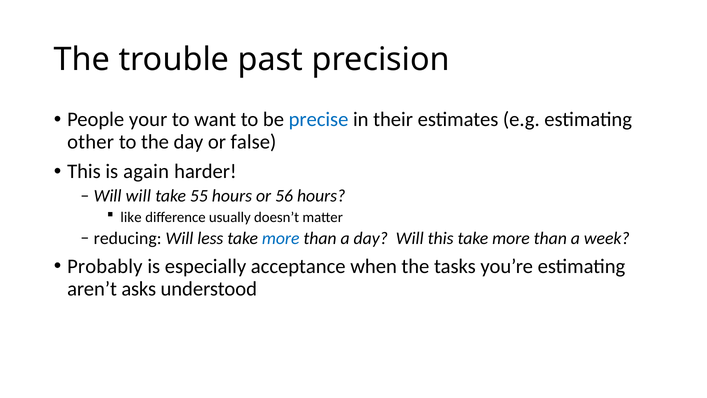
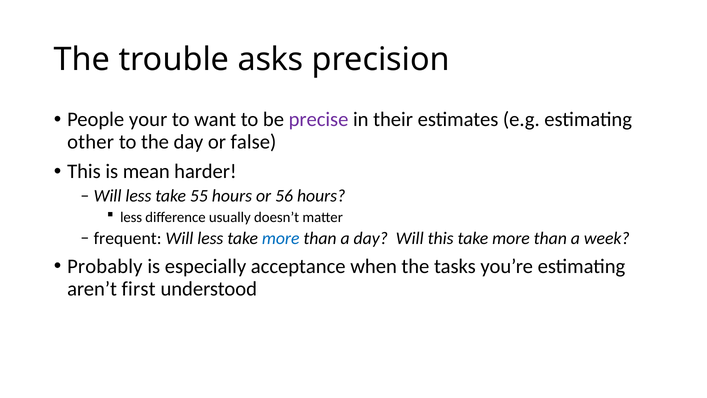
past: past -> asks
precise colour: blue -> purple
again: again -> mean
will at (138, 196): will -> less
like at (131, 217): like -> less
reducing: reducing -> frequent
asks: asks -> first
